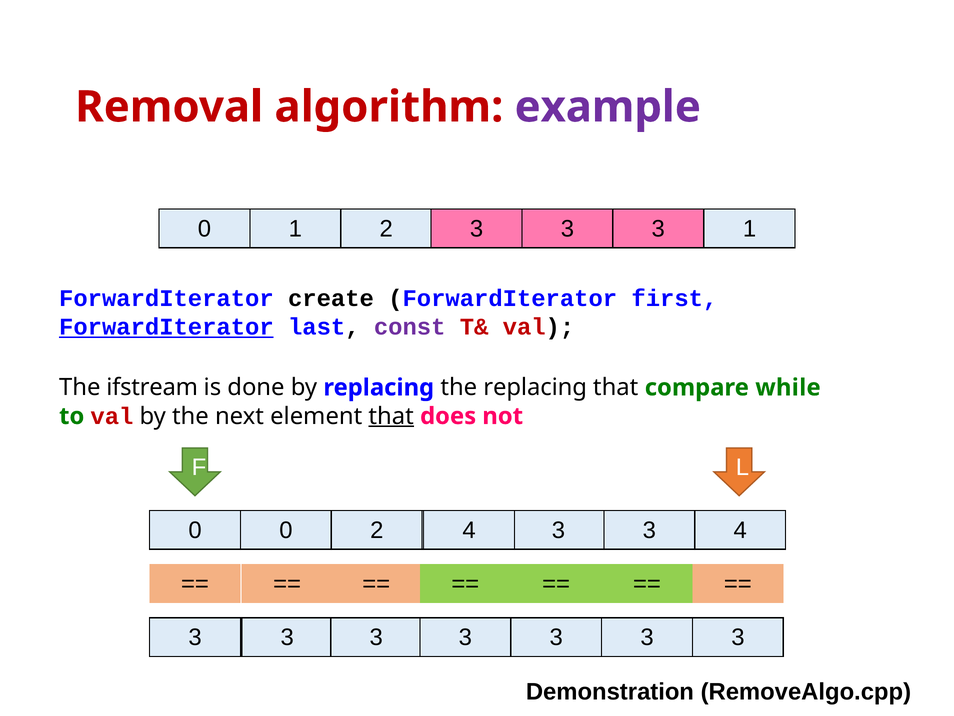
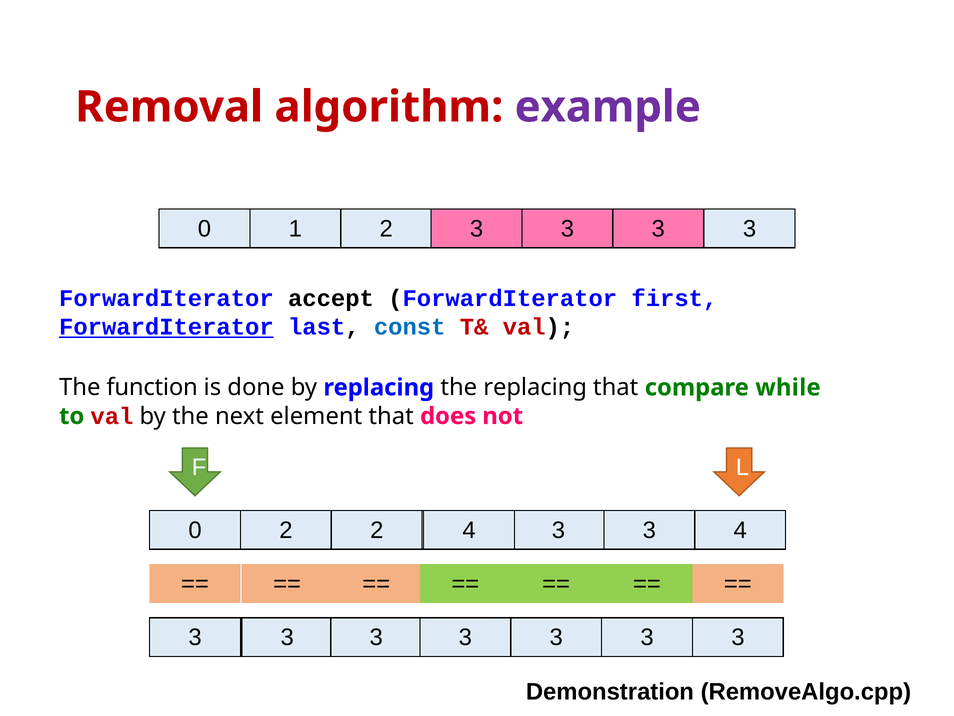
1 at (750, 229): 1 -> 3
create: create -> accept
const colour: purple -> blue
ifstream: ifstream -> function
that at (391, 416) underline: present -> none
0 0: 0 -> 2
